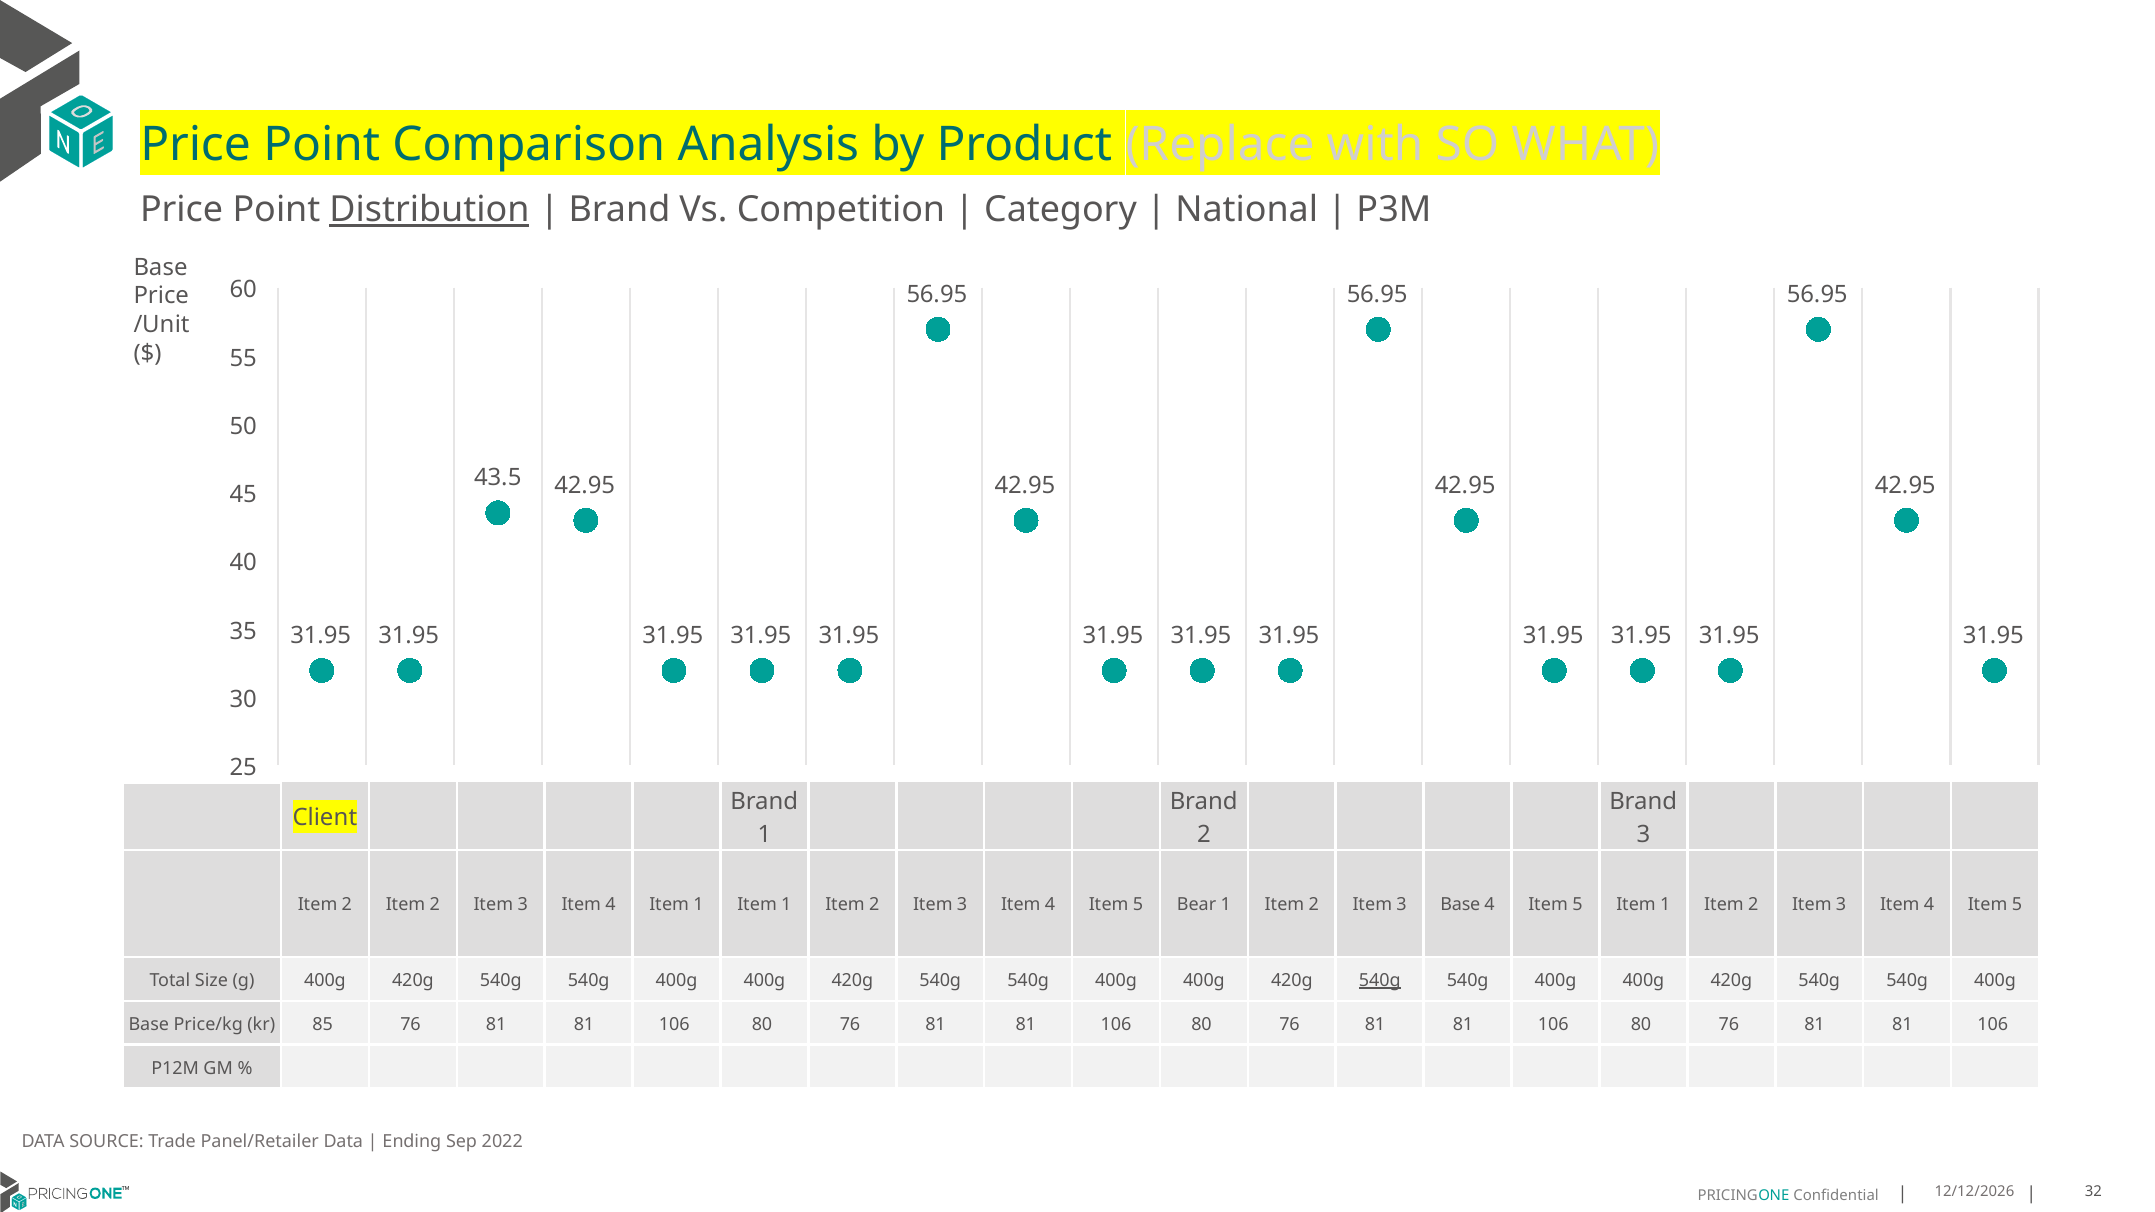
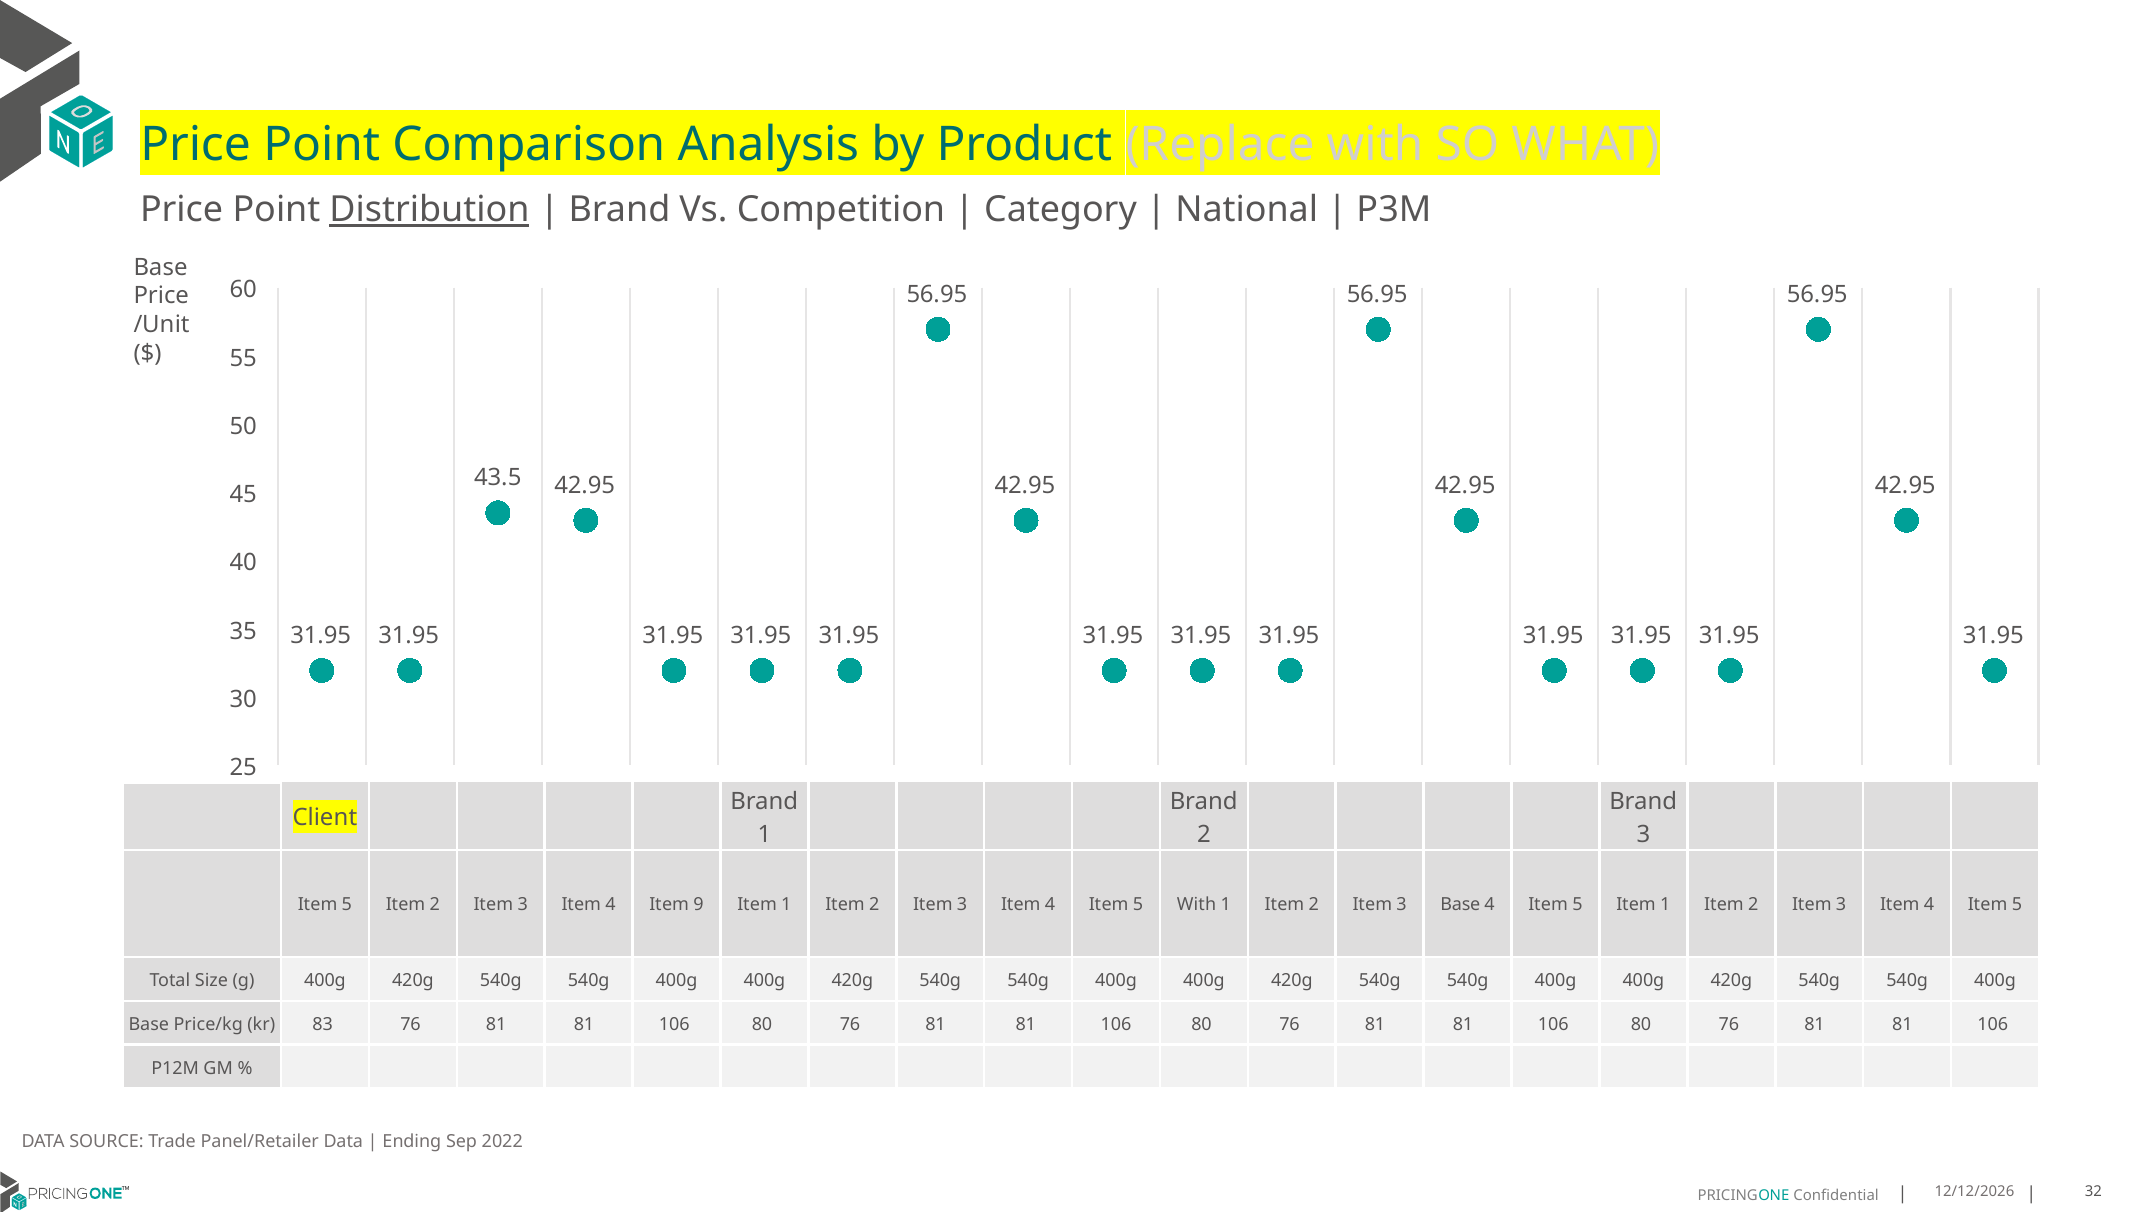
2 at (347, 905): 2 -> 5
4 Item 1: 1 -> 9
5 Bear: Bear -> With
540g at (1380, 980) underline: present -> none
85: 85 -> 83
